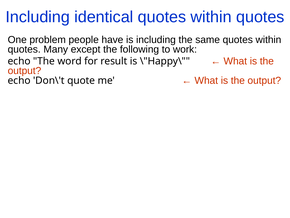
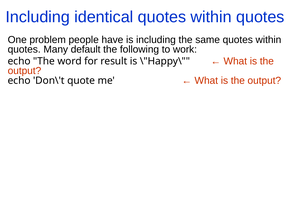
except: except -> default
